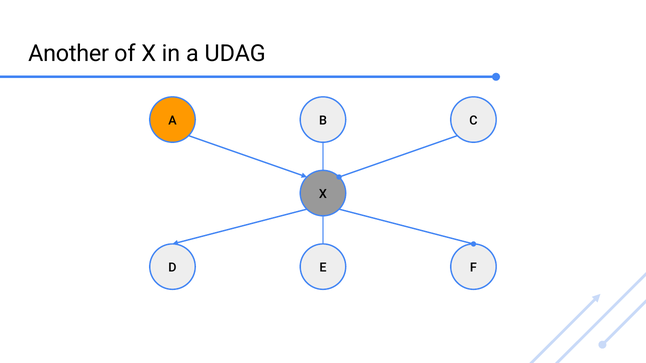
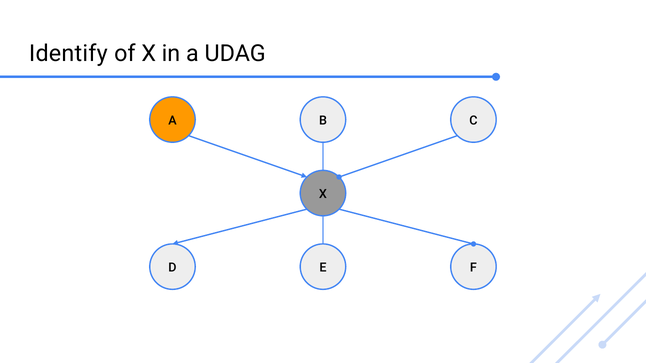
Another: Another -> Identify
